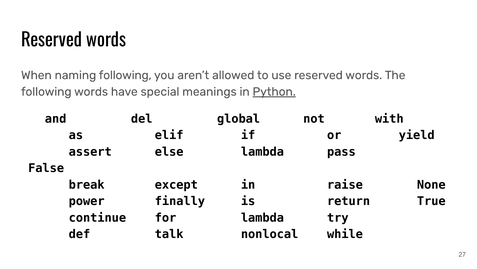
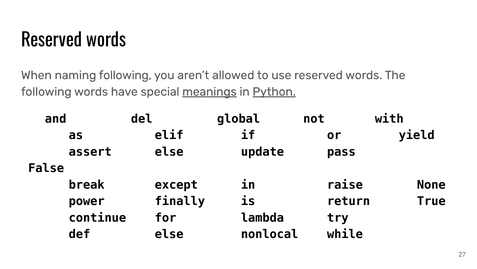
meanings underline: none -> present
else lambda: lambda -> update
def talk: talk -> else
